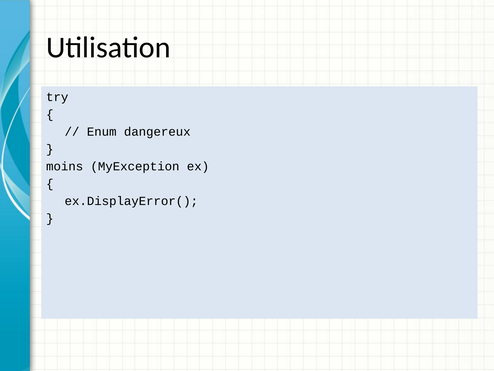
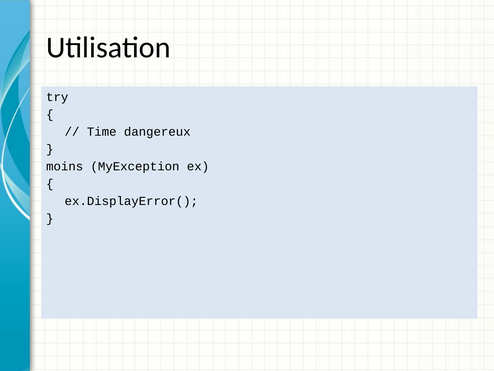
Enum: Enum -> Time
